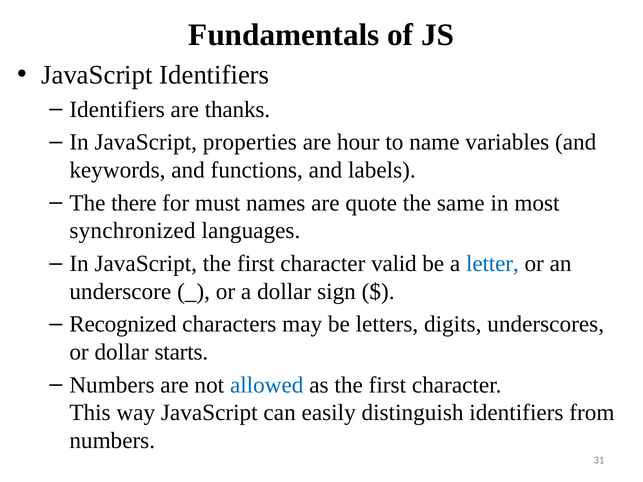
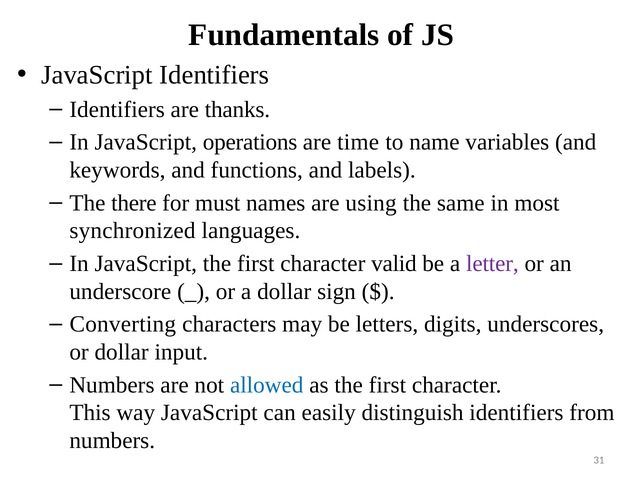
properties: properties -> operations
hour: hour -> time
quote: quote -> using
letter colour: blue -> purple
Recognized: Recognized -> Converting
starts: starts -> input
